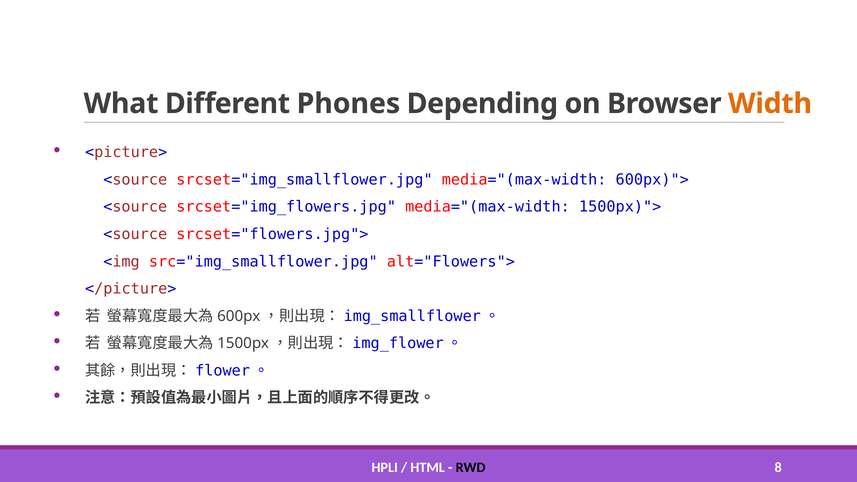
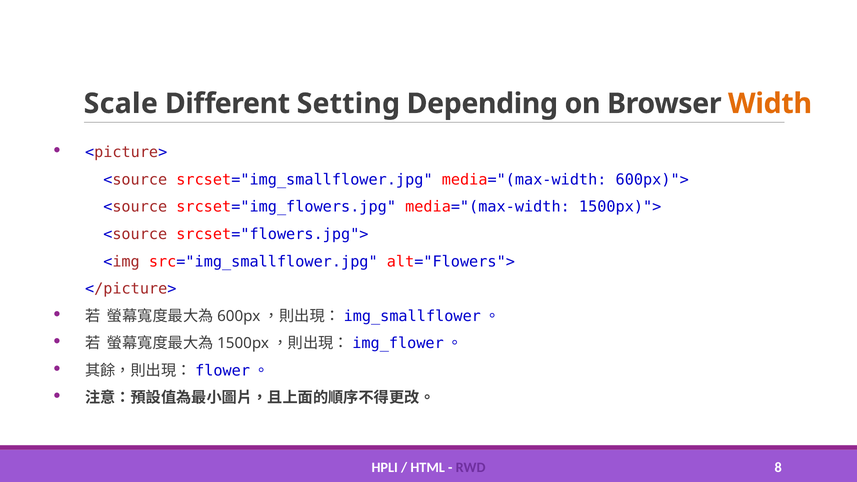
What: What -> Scale
Phones: Phones -> Setting
RWD colour: black -> purple
